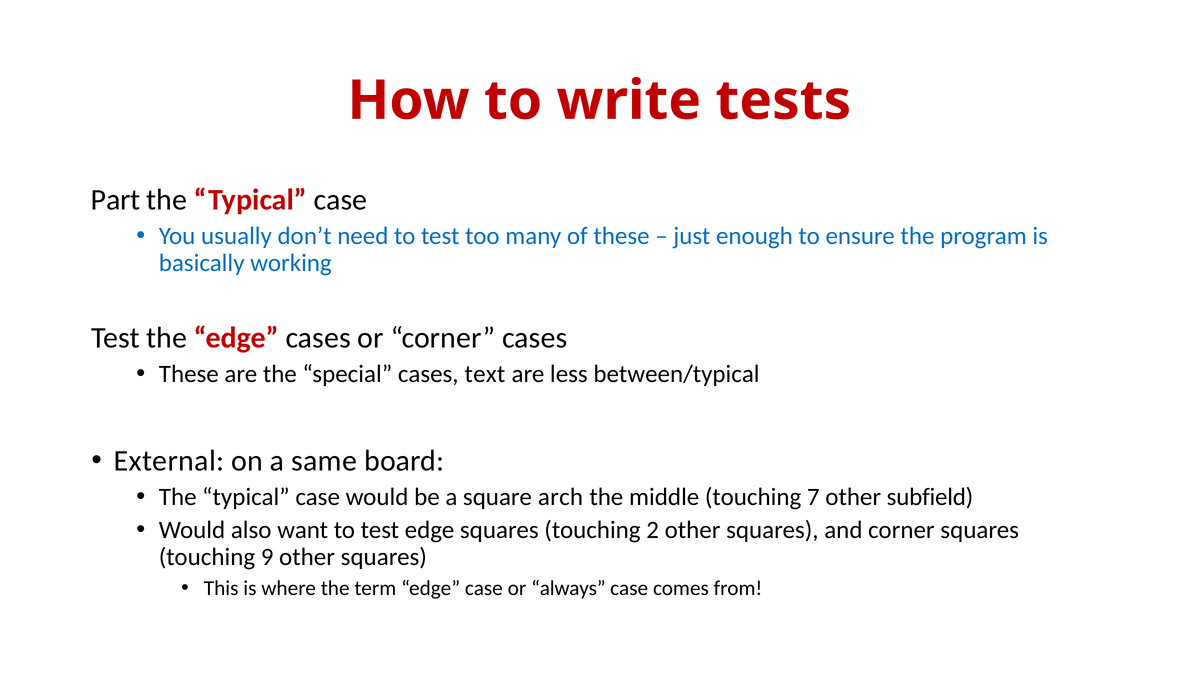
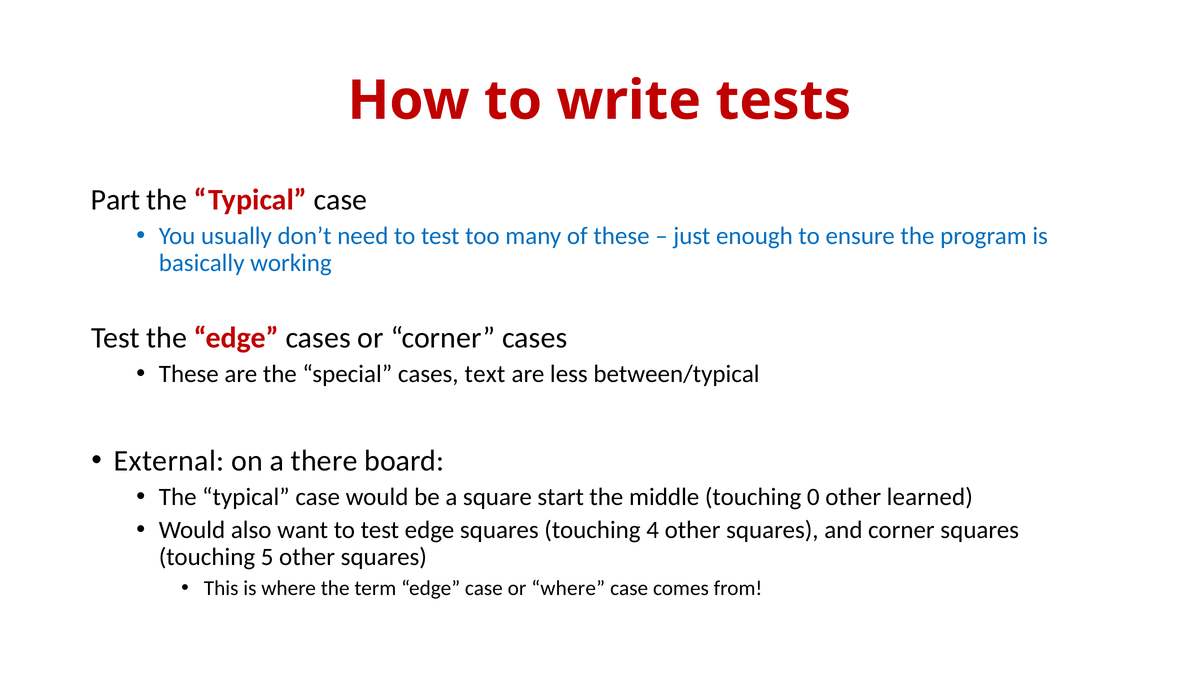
same: same -> there
arch: arch -> start
7: 7 -> 0
subfield: subfield -> learned
2: 2 -> 4
9: 9 -> 5
or always: always -> where
